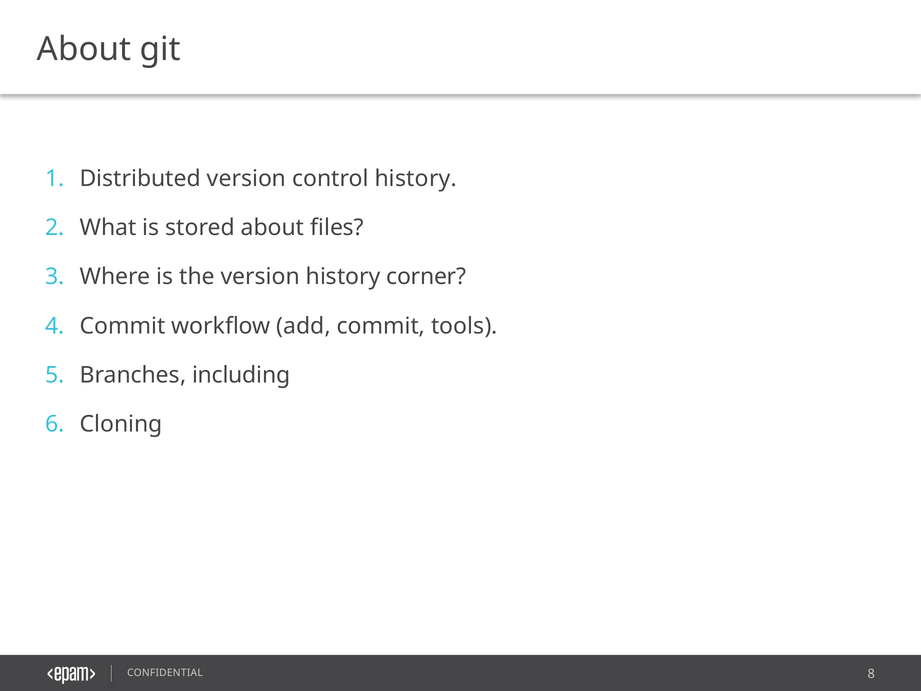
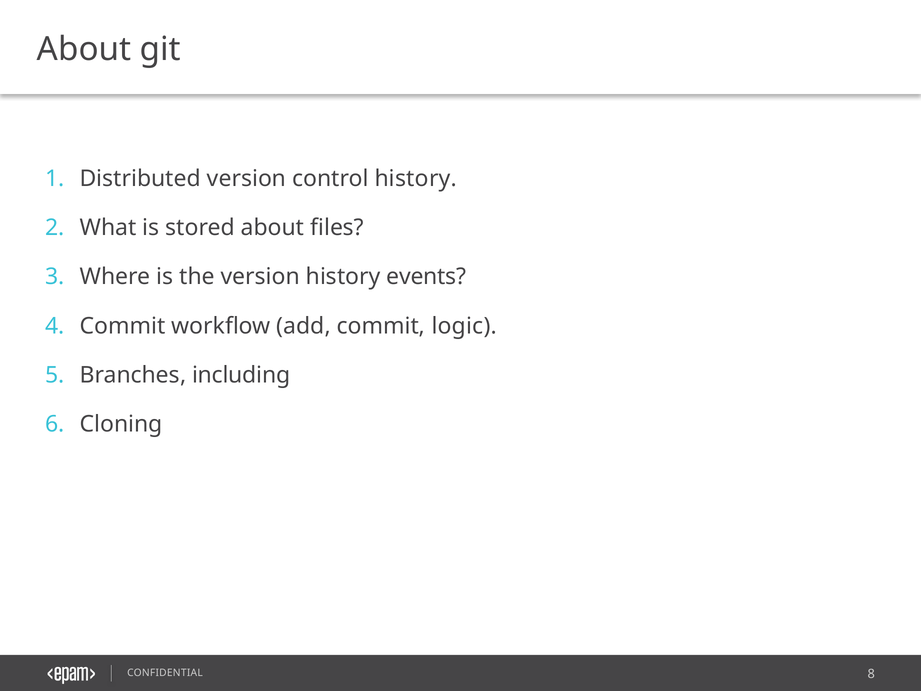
corner: corner -> events
tools: tools -> logic
